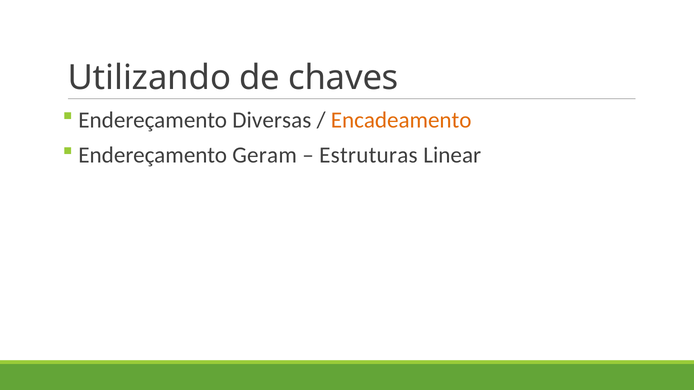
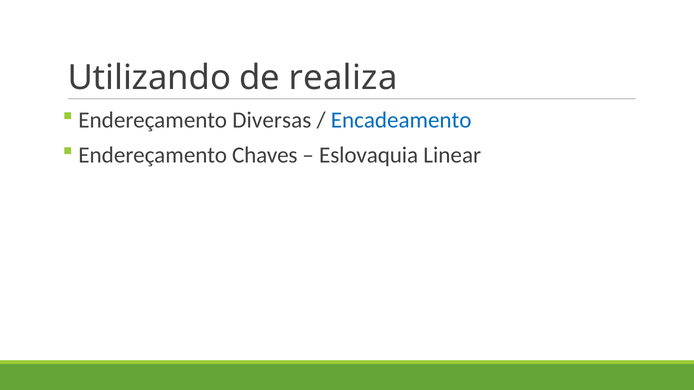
chaves: chaves -> realiza
Encadeamento colour: orange -> blue
Geram: Geram -> Chaves
Estruturas: Estruturas -> Eslovaquia
